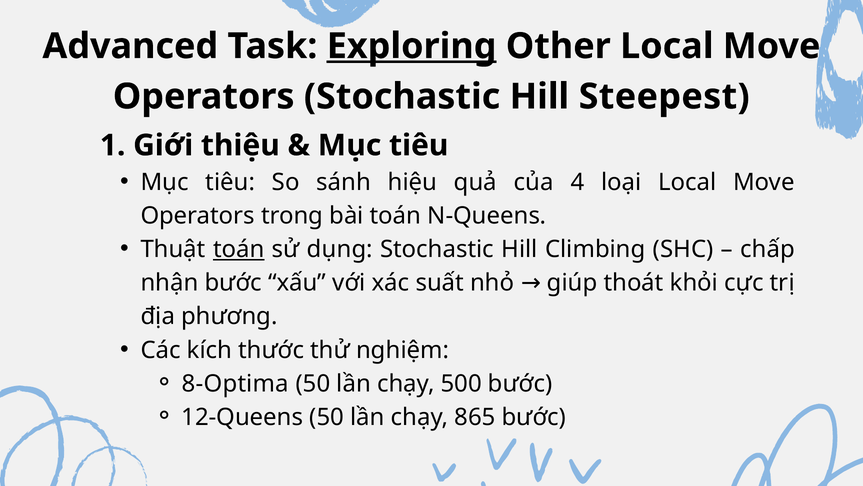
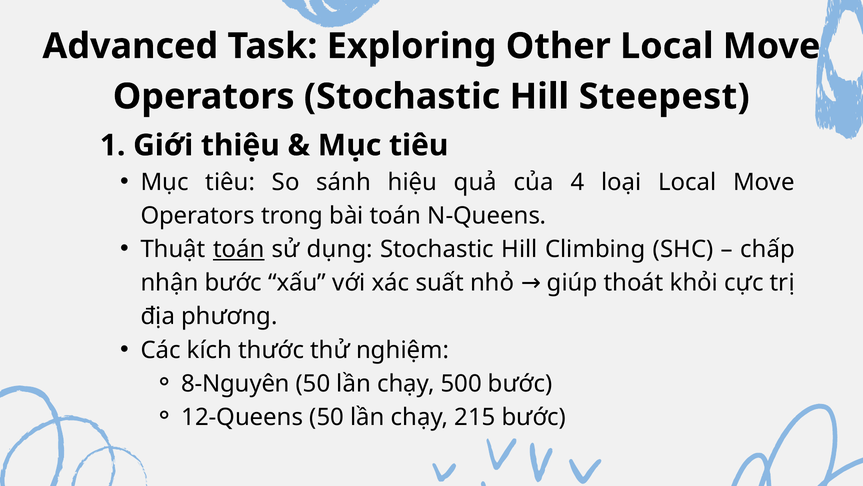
Exploring underline: present -> none
8-Optima: 8-Optima -> 8-Nguyên
865: 865 -> 215
